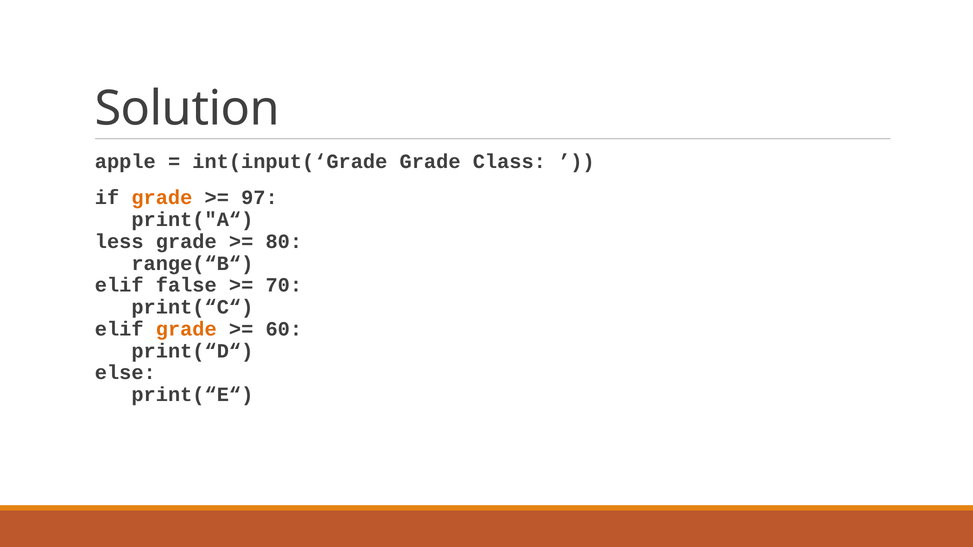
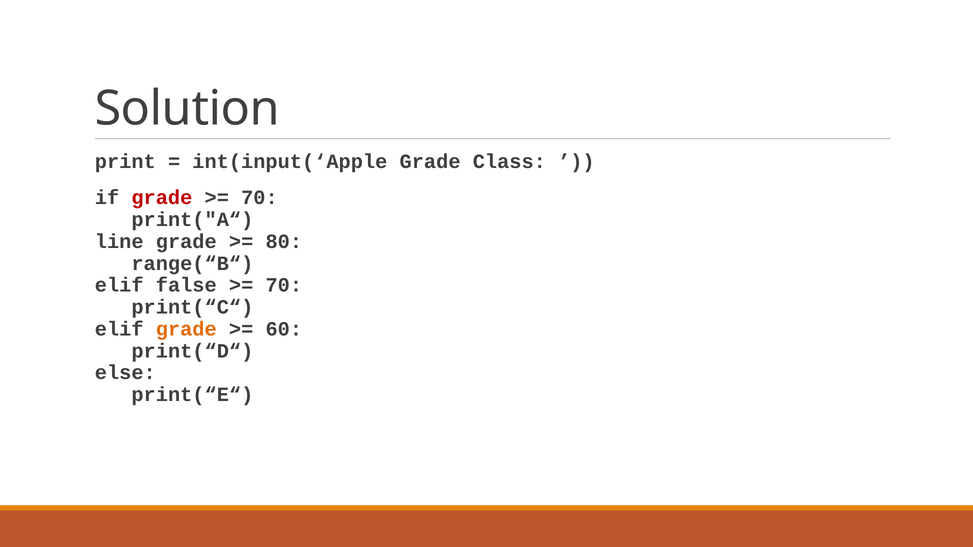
apple: apple -> print
int(input(‘Grade: int(input(‘Grade -> int(input(‘Apple
grade at (162, 198) colour: orange -> red
97 at (259, 198): 97 -> 70
less: less -> line
